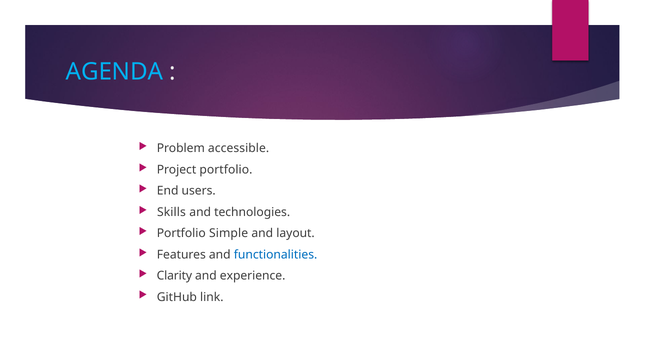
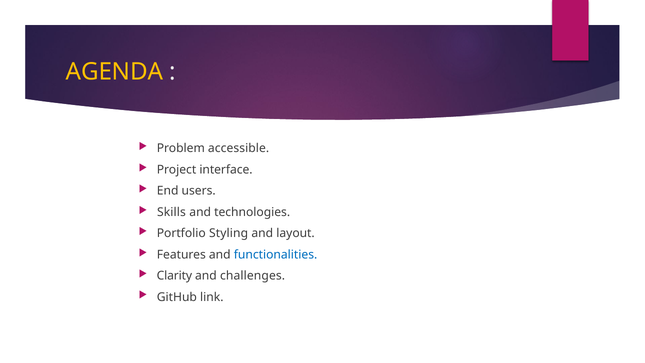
AGENDA colour: light blue -> yellow
Project portfolio: portfolio -> interface
Simple: Simple -> Styling
experience: experience -> challenges
